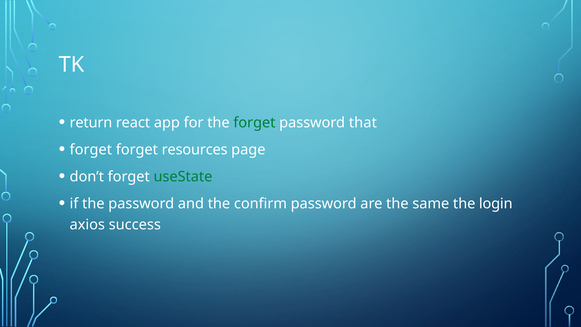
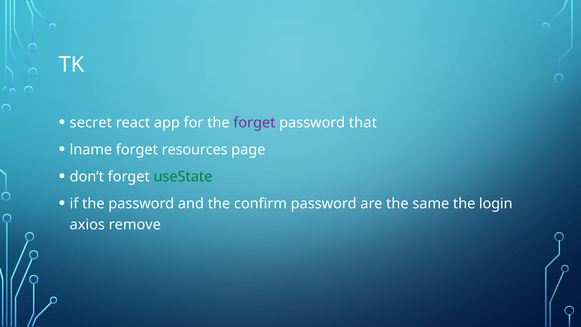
return: return -> secret
forget at (254, 123) colour: green -> purple
forget at (91, 150): forget -> lname
success: success -> remove
